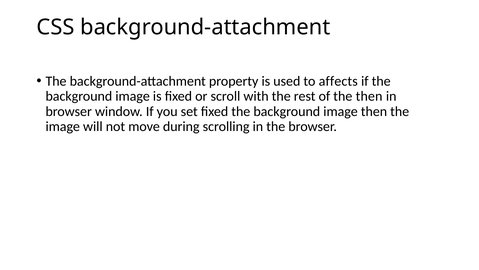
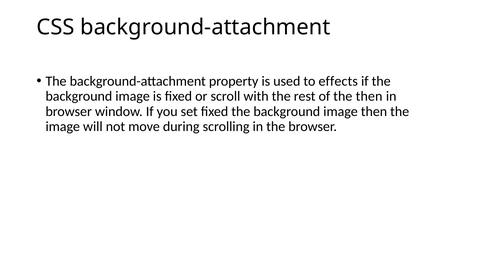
affects: affects -> effects
